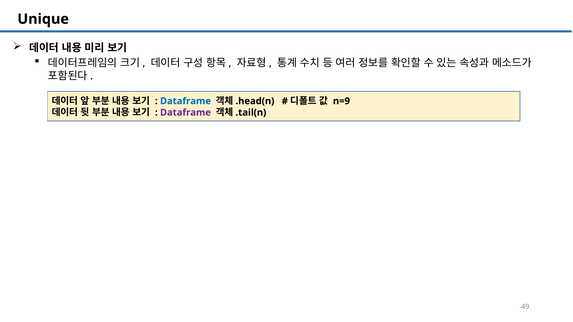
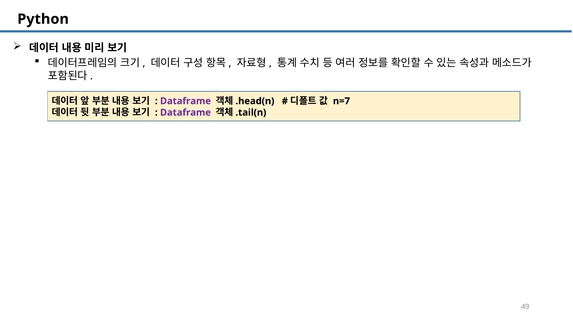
Unique: Unique -> Python
Dataframe at (185, 101) colour: blue -> purple
n=9: n=9 -> n=7
